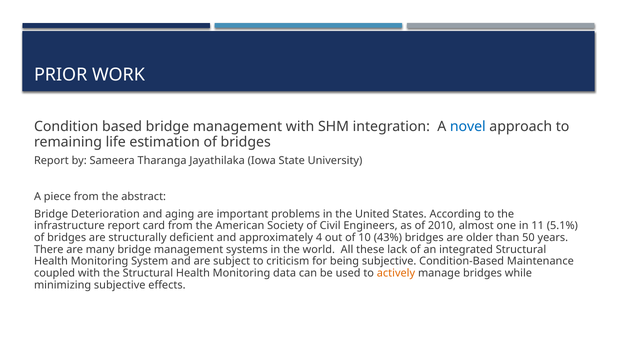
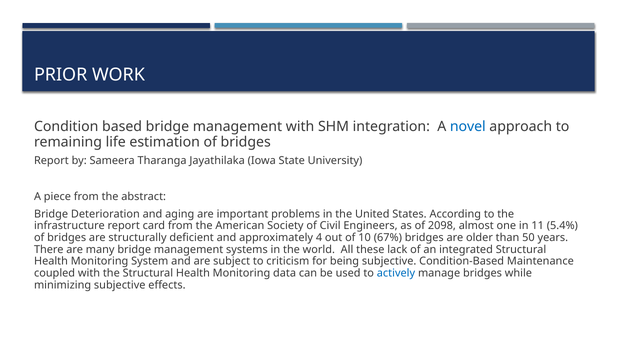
2010: 2010 -> 2098
5.1%: 5.1% -> 5.4%
43%: 43% -> 67%
actively colour: orange -> blue
